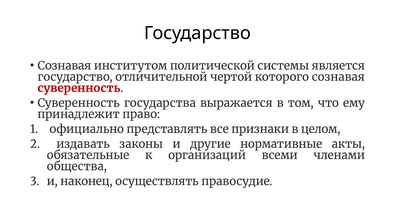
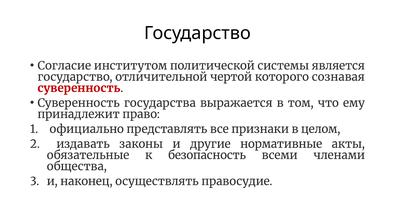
Сознавая at (64, 66): Сознавая -> Согласие
организаций: организаций -> безопасность
